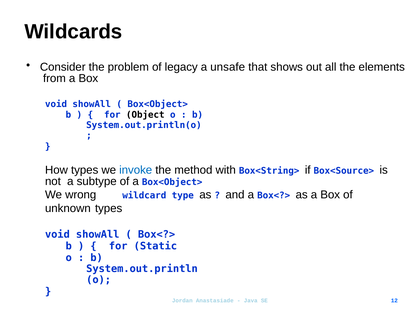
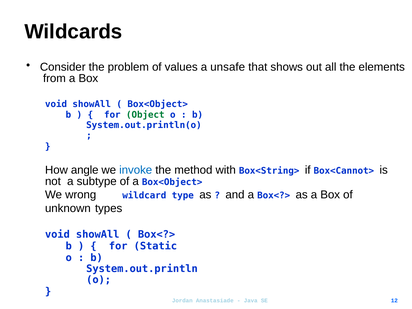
legacy: legacy -> values
Object colour: black -> green
How types: types -> angle
Box<Source>: Box<Source> -> Box<Cannot>
